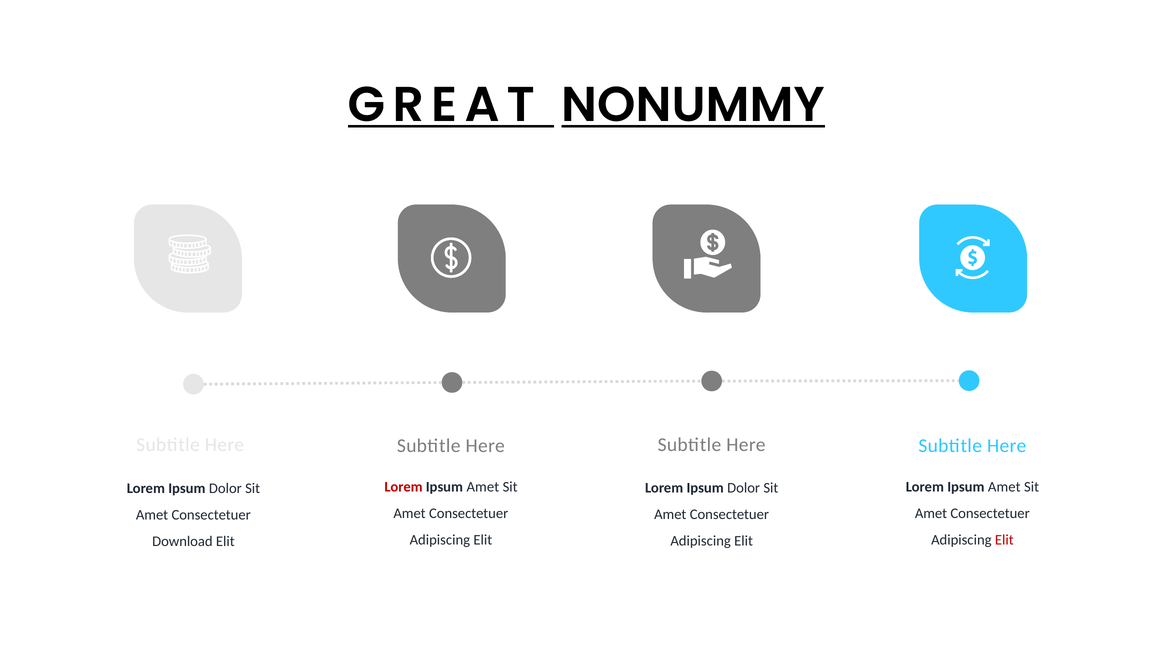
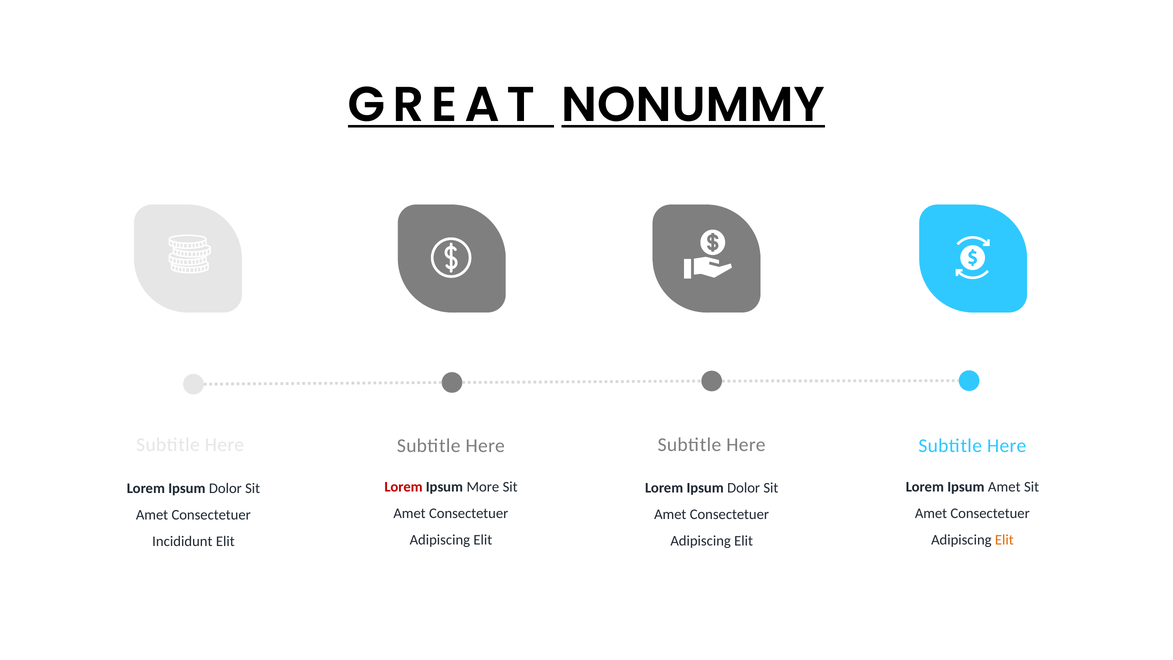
Amet at (483, 487): Amet -> More
Elit at (1004, 540) colour: red -> orange
Download: Download -> Incididunt
